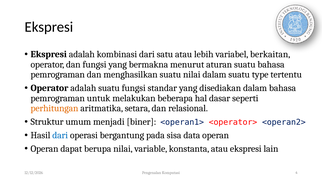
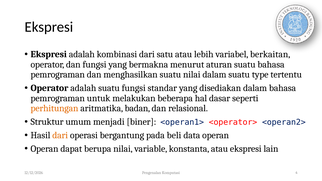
setara: setara -> badan
dari at (60, 135) colour: blue -> orange
sisa: sisa -> beli
